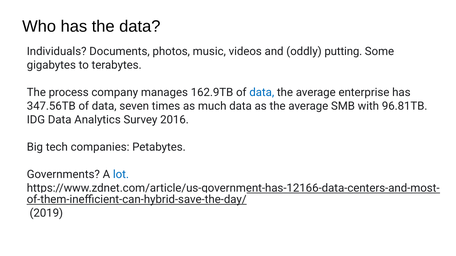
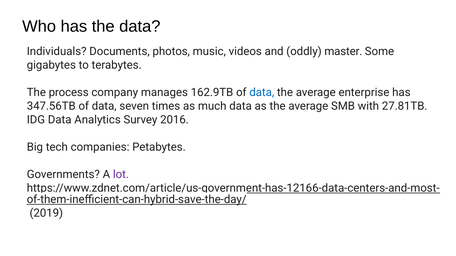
putting: putting -> master
96.81TB: 96.81TB -> 27.81TB
lot colour: blue -> purple
